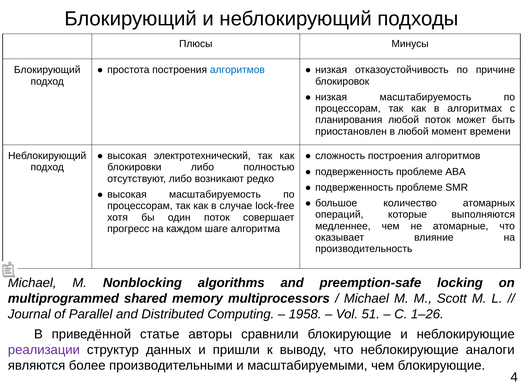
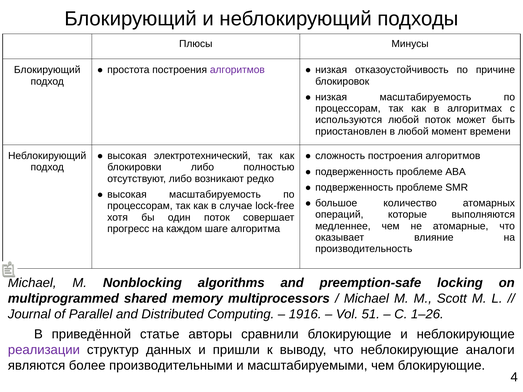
алгоритмов at (237, 70) colour: blue -> purple
планирования: планирования -> используются
1958: 1958 -> 1916
